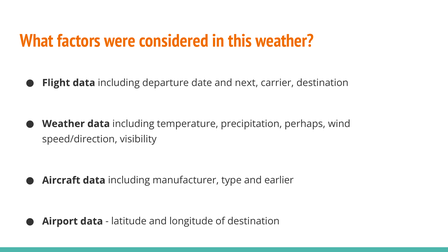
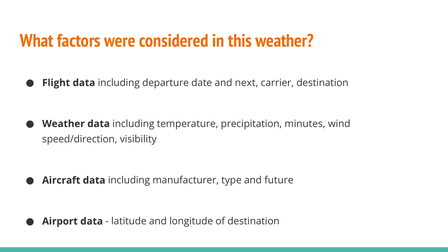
perhaps: perhaps -> minutes
earlier: earlier -> future
